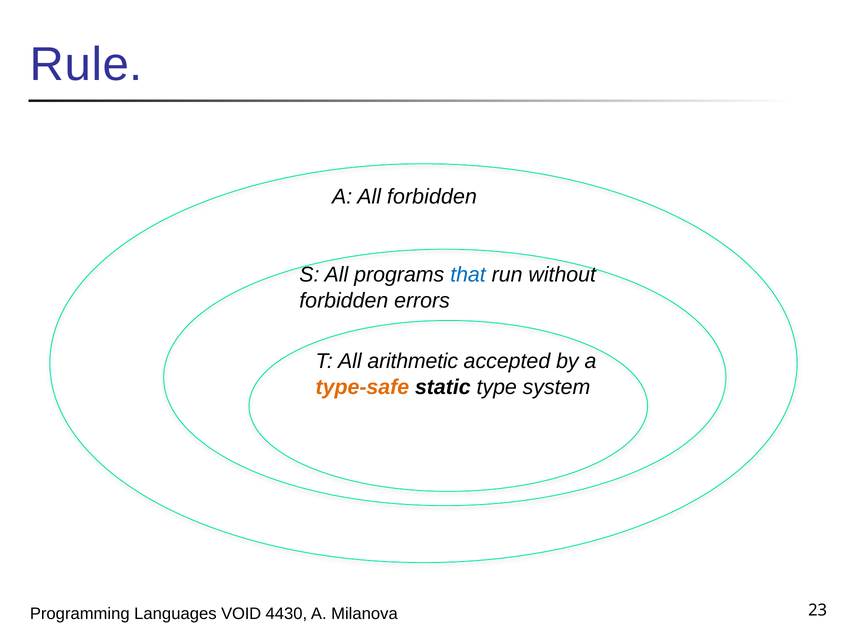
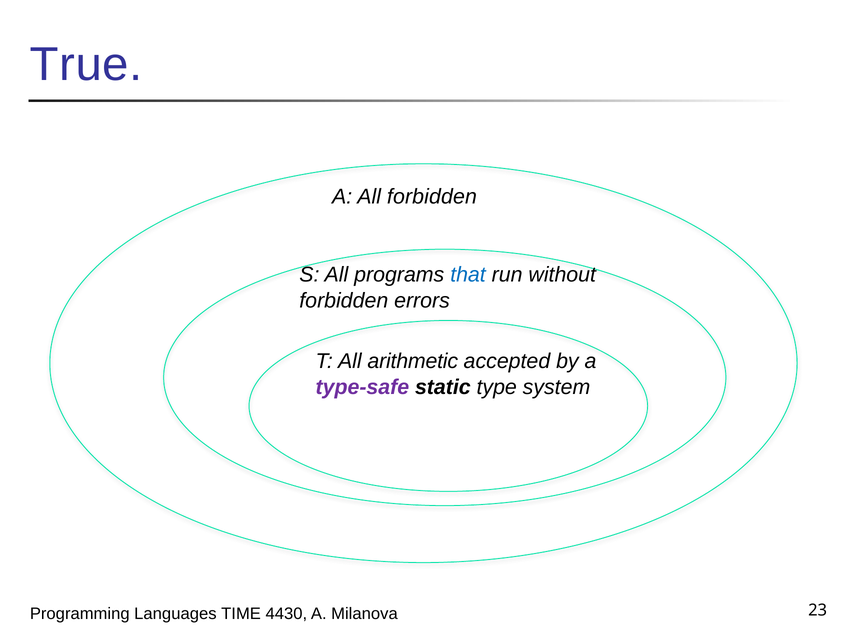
Rule: Rule -> True
type-safe colour: orange -> purple
VOID: VOID -> TIME
